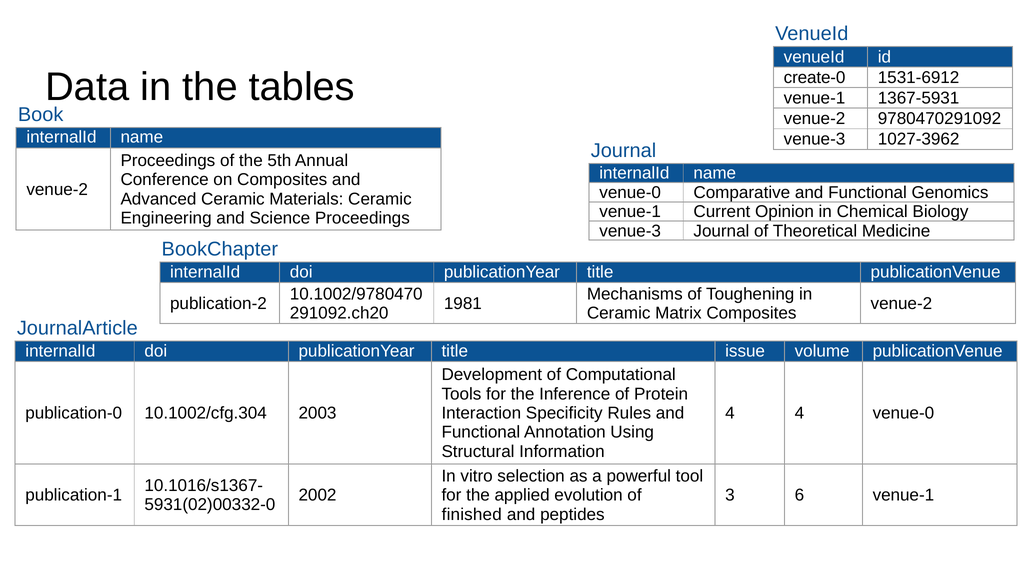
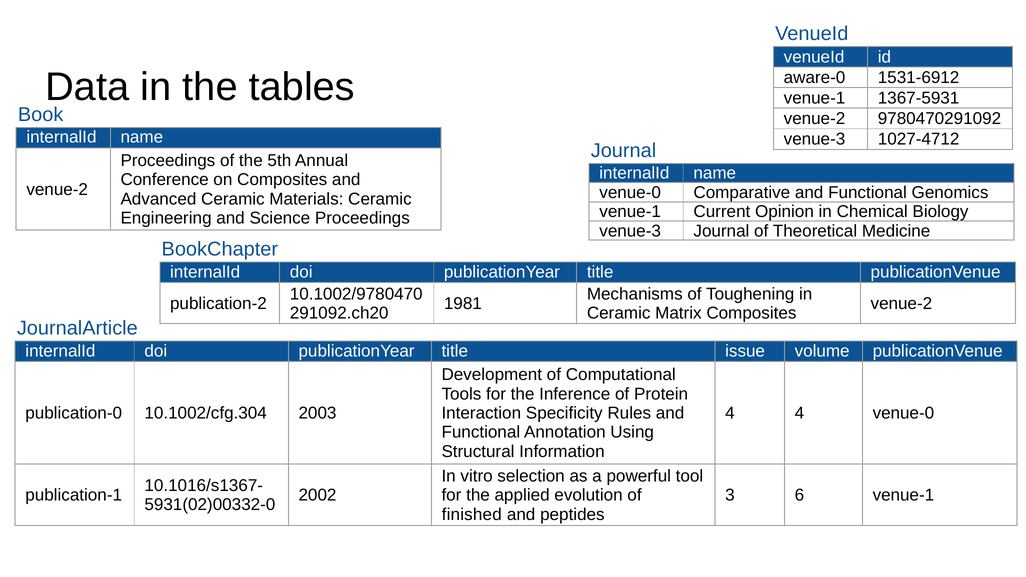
create-0: create-0 -> aware-0
1027-3962: 1027-3962 -> 1027-4712
